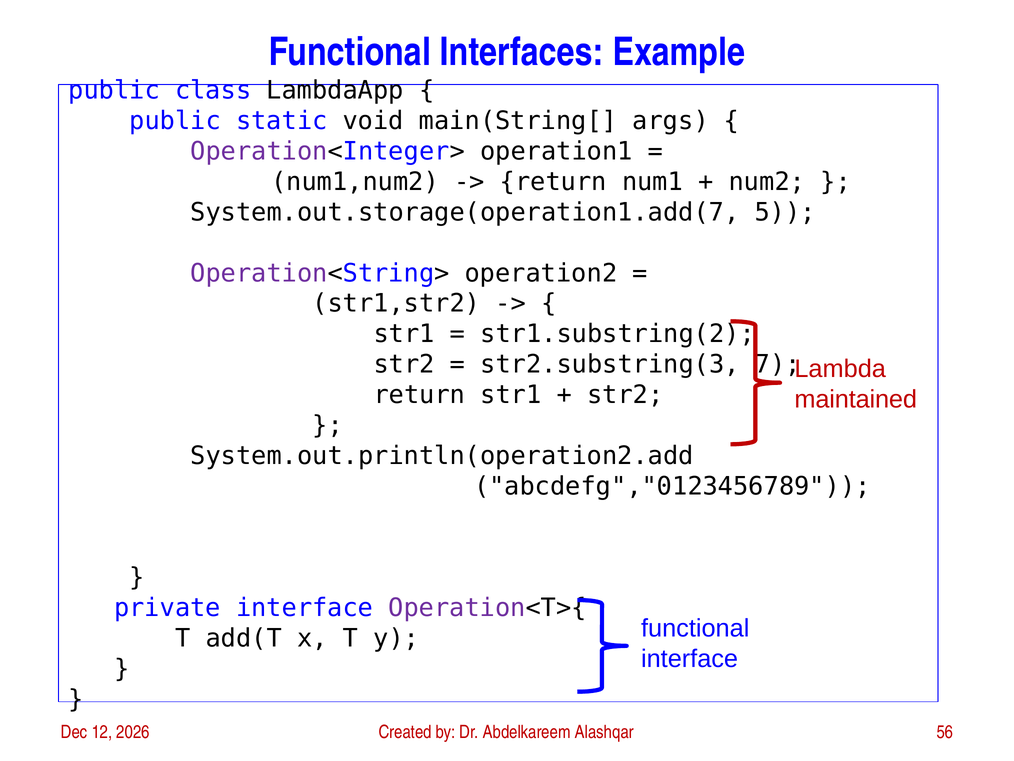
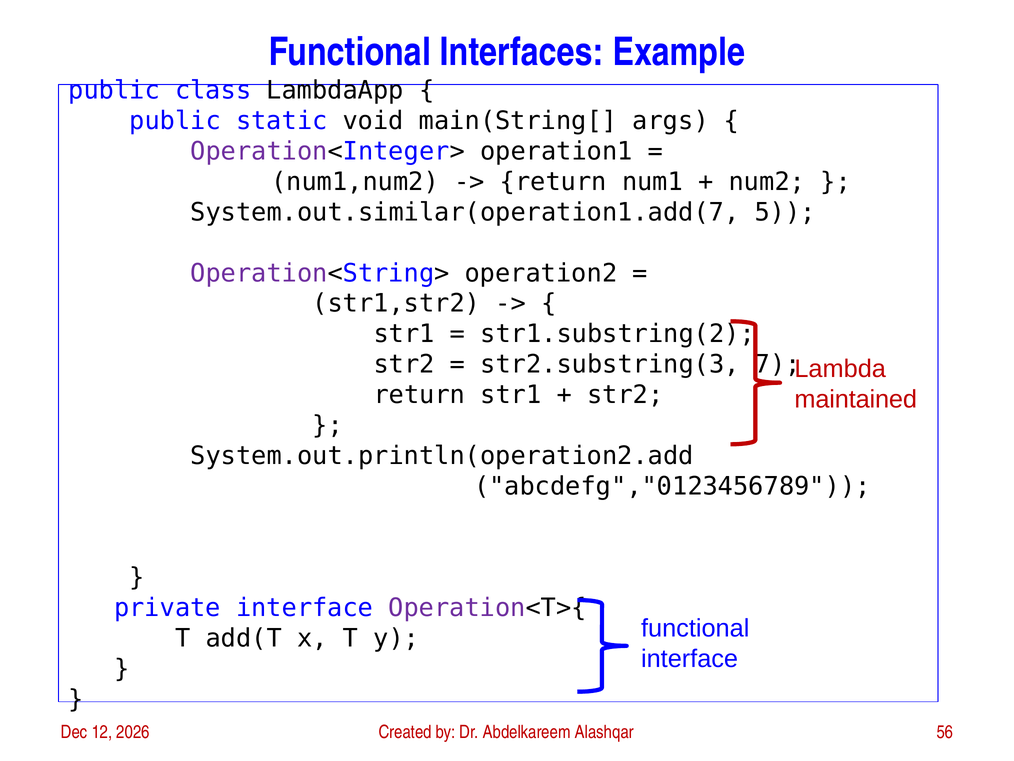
System.out.storage(operation1.add(7: System.out.storage(operation1.add(7 -> System.out.similar(operation1.add(7
